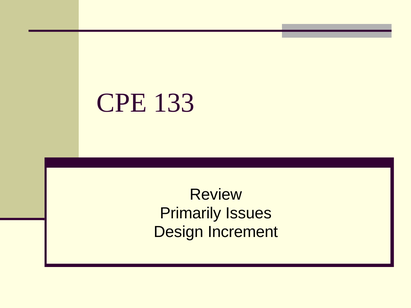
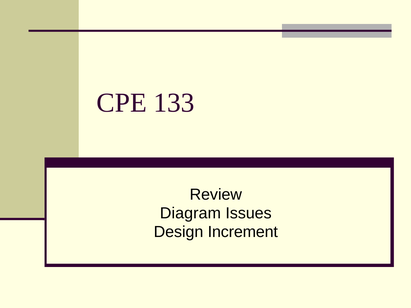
Primarily: Primarily -> Diagram
